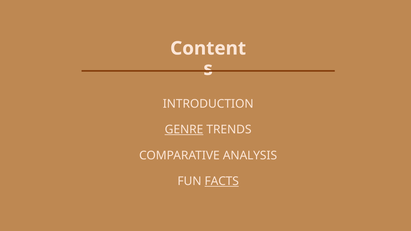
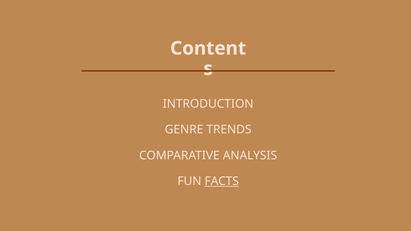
GENRE underline: present -> none
